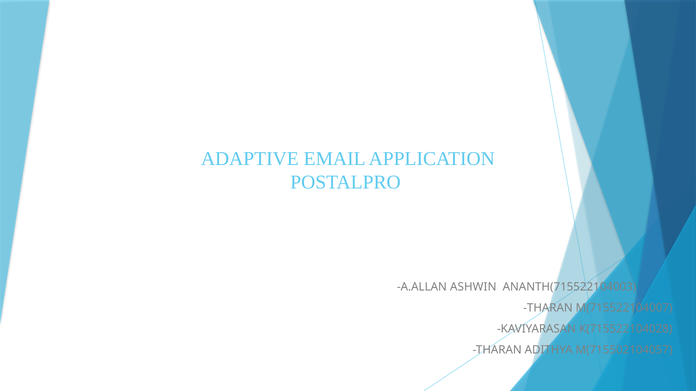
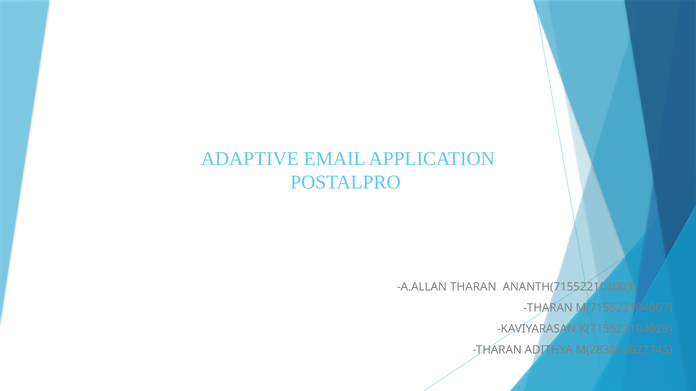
A.ALLAN ASHWIN: ASHWIN -> THARAN
M(715502104057: M(715502104057 -> M(283833027745
